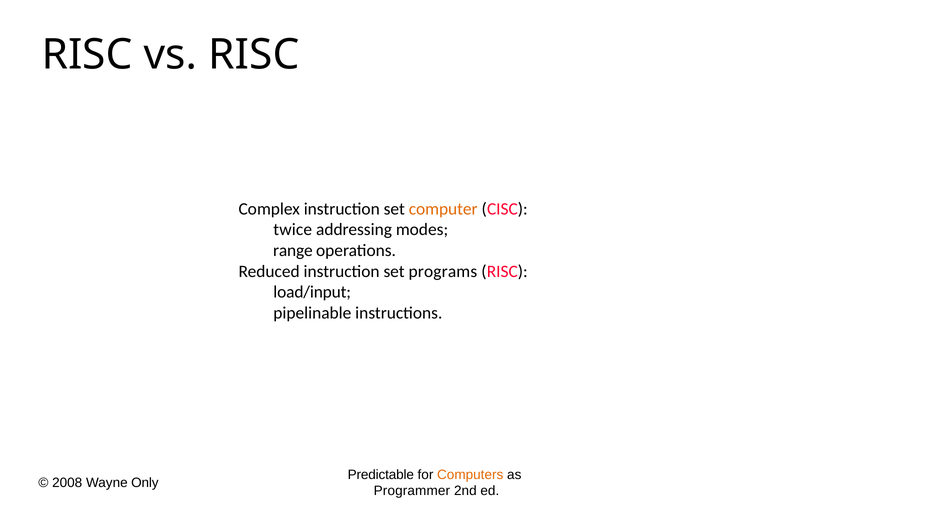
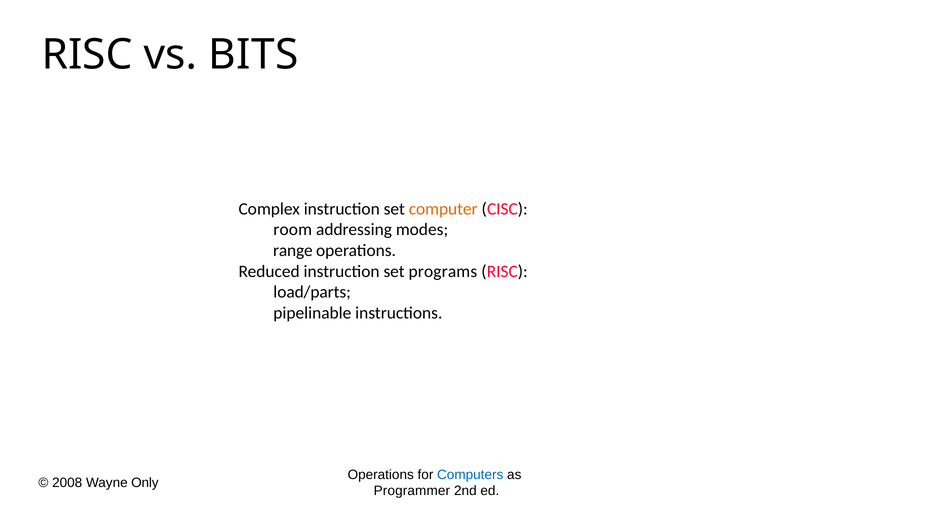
vs RISC: RISC -> BITS
twice: twice -> room
load/input: load/input -> load/parts
Predictable at (381, 475): Predictable -> Operations
Computers colour: orange -> blue
